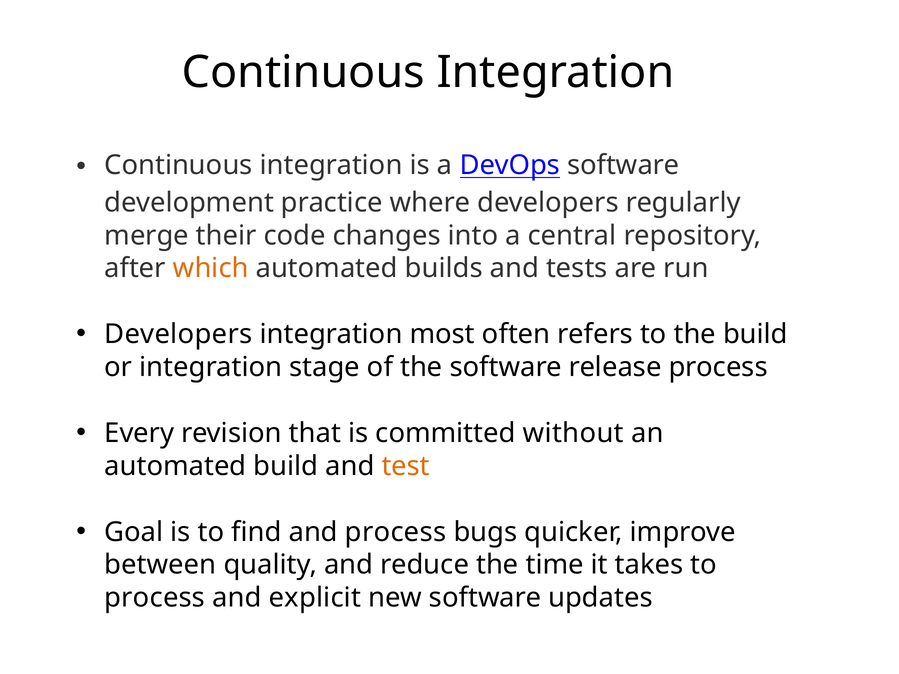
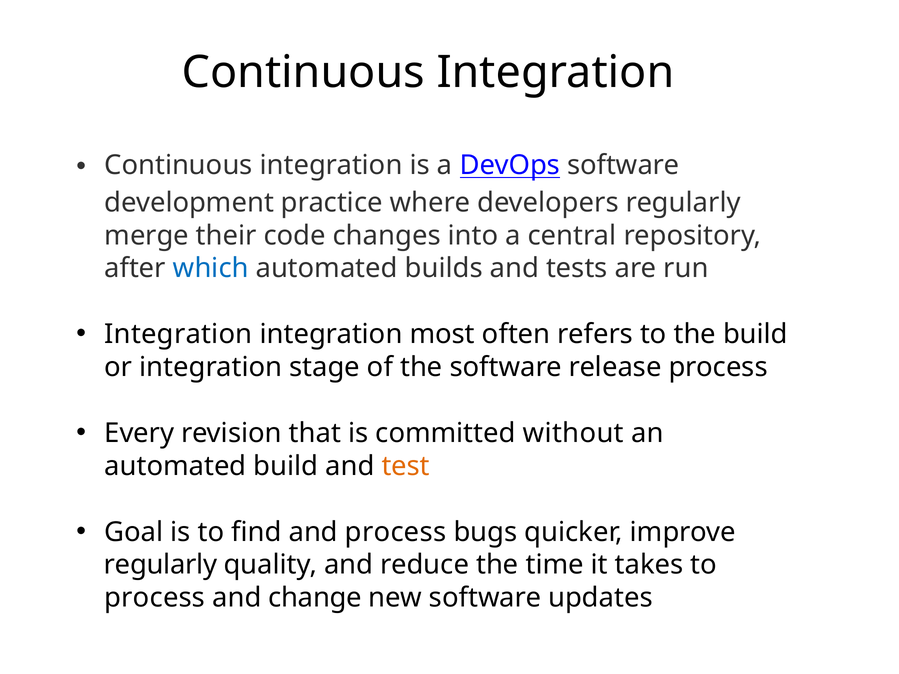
which colour: orange -> blue
Developers at (178, 334): Developers -> Integration
between at (160, 565): between -> regularly
explicit: explicit -> change
